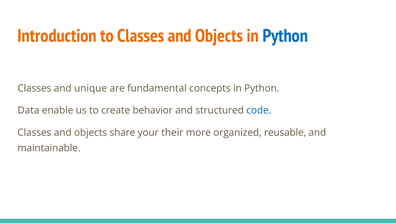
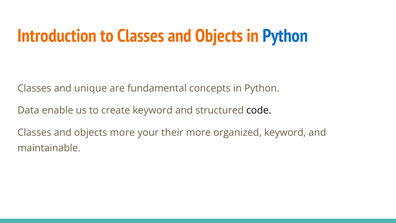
create behavior: behavior -> keyword
code colour: blue -> black
objects share: share -> more
organized reusable: reusable -> keyword
